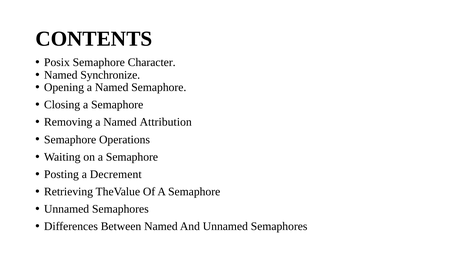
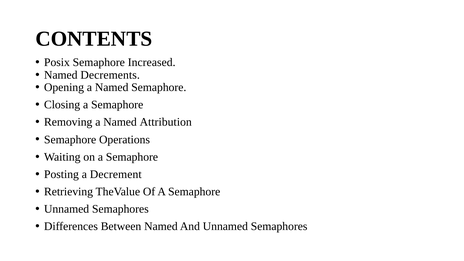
Character: Character -> Increased
Synchronize: Synchronize -> Decrements
